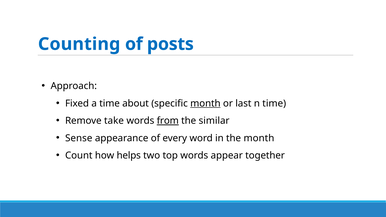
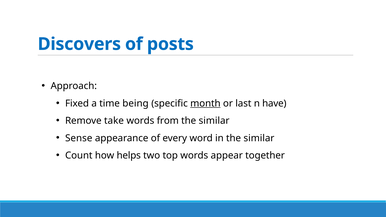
Counting: Counting -> Discovers
about: about -> being
n time: time -> have
from underline: present -> none
in the month: month -> similar
